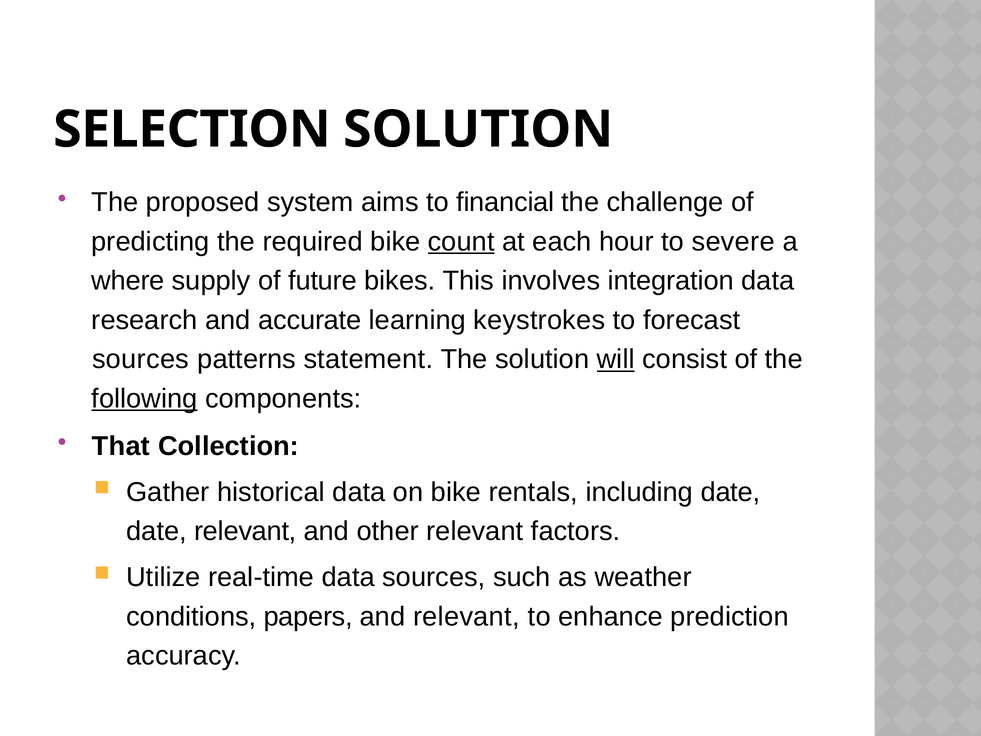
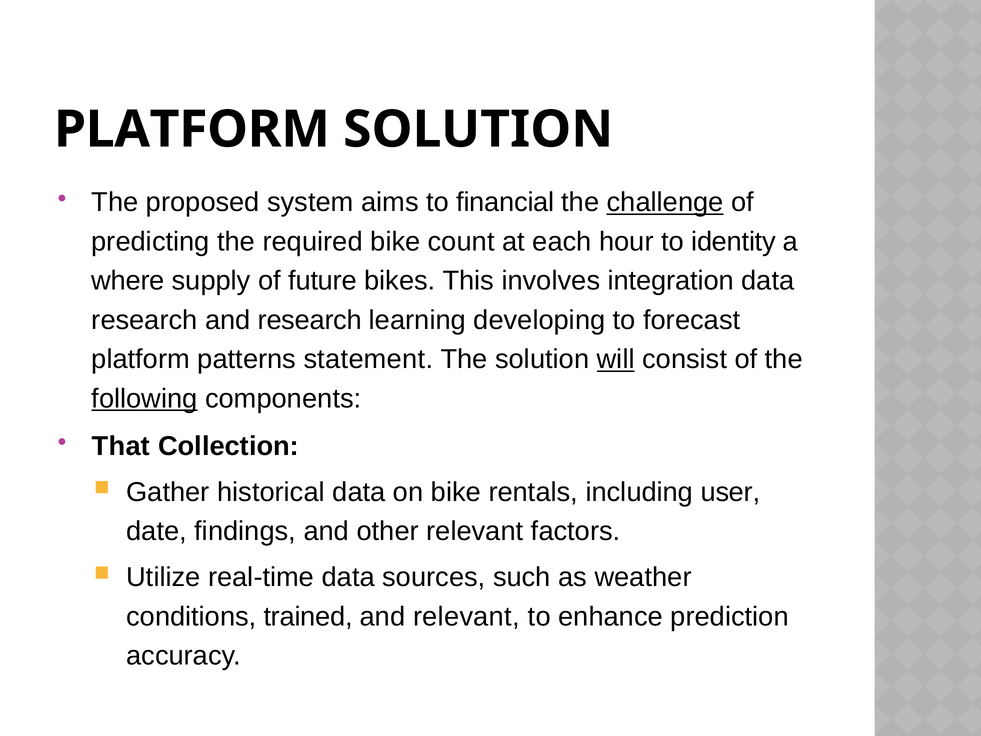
SELECTION at (192, 129): SELECTION -> PLATFORM
challenge underline: none -> present
count underline: present -> none
severe: severe -> identity
and accurate: accurate -> research
keystrokes: keystrokes -> developing
sources at (141, 359): sources -> platform
including date: date -> user
date relevant: relevant -> findings
papers: papers -> trained
